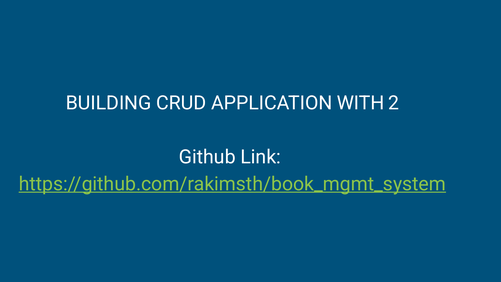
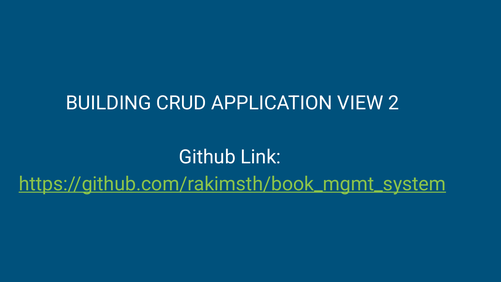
WITH: WITH -> VIEW
